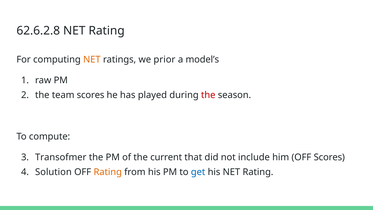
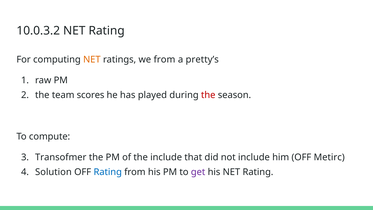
62.6.2.8: 62.6.2.8 -> 10.0.3.2
we prior: prior -> from
model’s: model’s -> pretty’s
the current: current -> include
OFF Scores: Scores -> Metirc
Rating at (108, 172) colour: orange -> blue
get colour: blue -> purple
